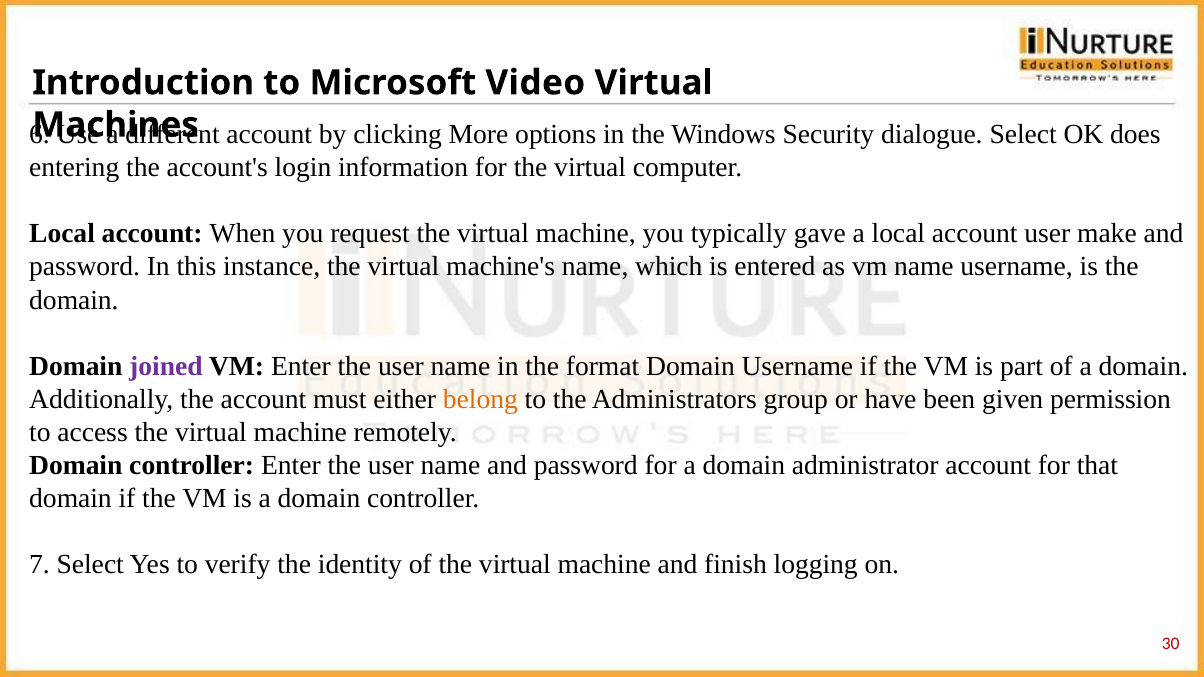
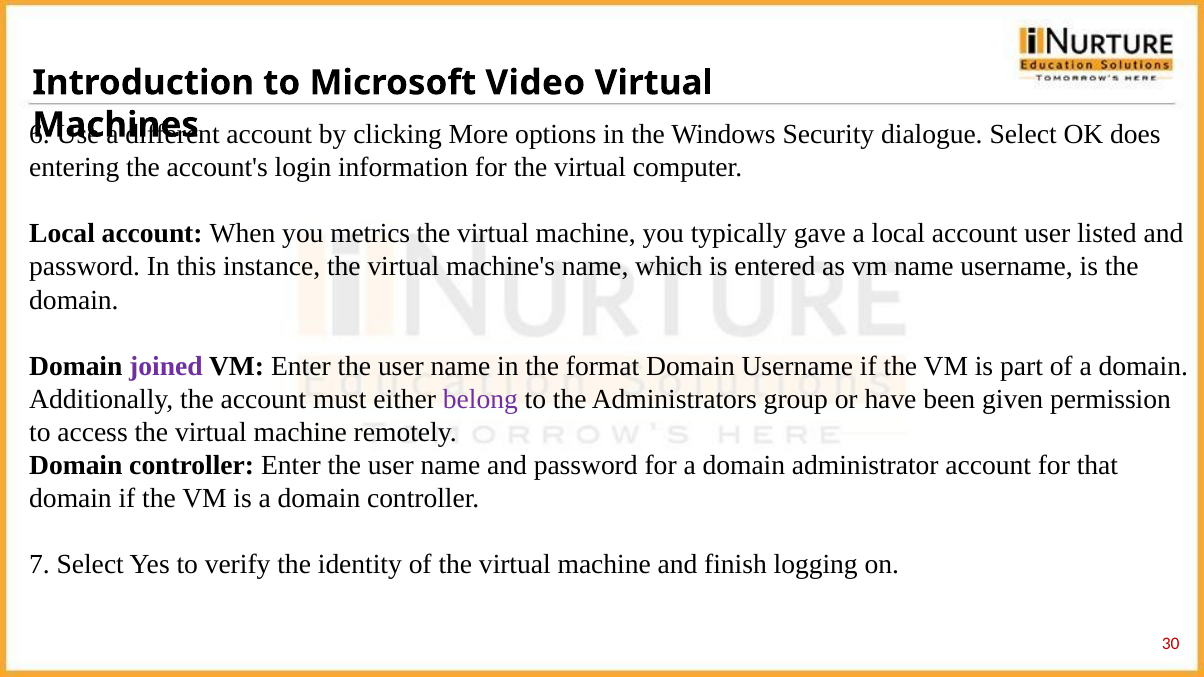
request: request -> metrics
make: make -> listed
belong colour: orange -> purple
